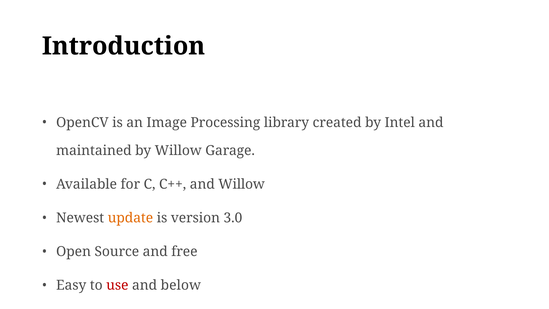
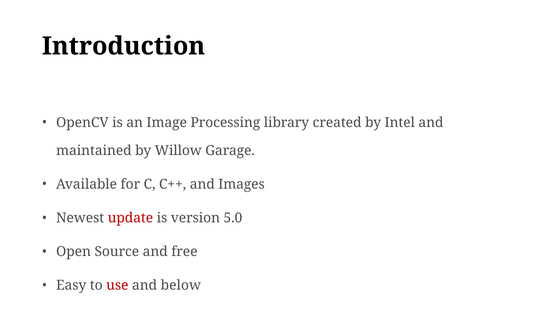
and Willow: Willow -> Images
update colour: orange -> red
3.0: 3.0 -> 5.0
